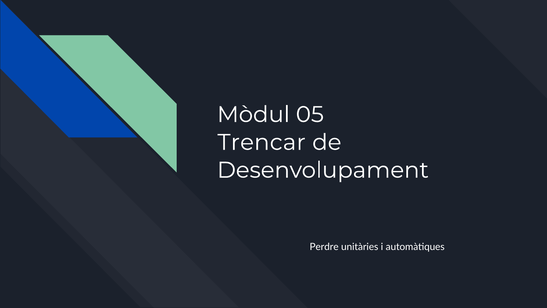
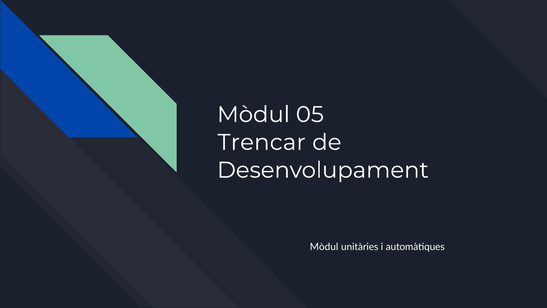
Perdre at (324, 247): Perdre -> Mòdul
